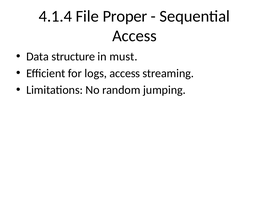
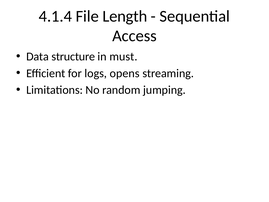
Proper: Proper -> Length
logs access: access -> opens
